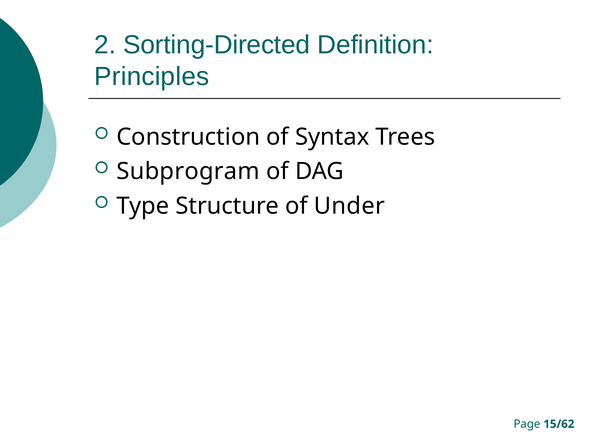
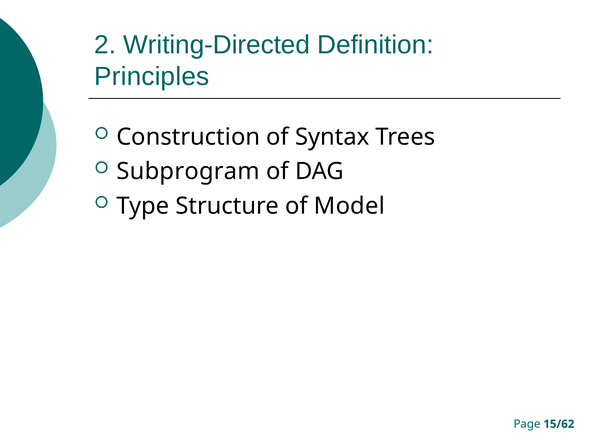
Sorting-Directed: Sorting-Directed -> Writing-Directed
Under: Under -> Model
